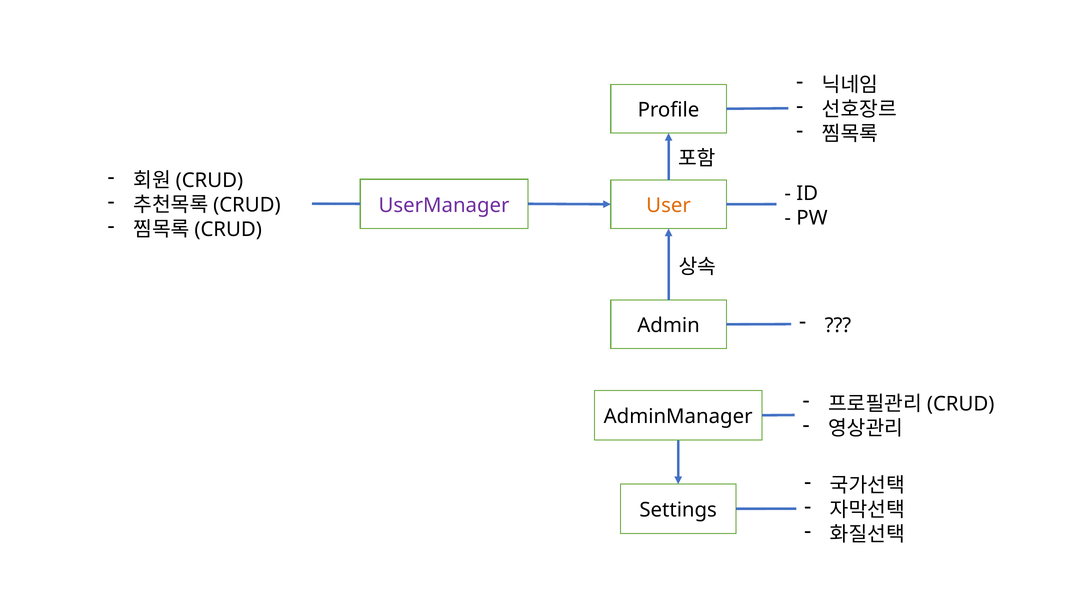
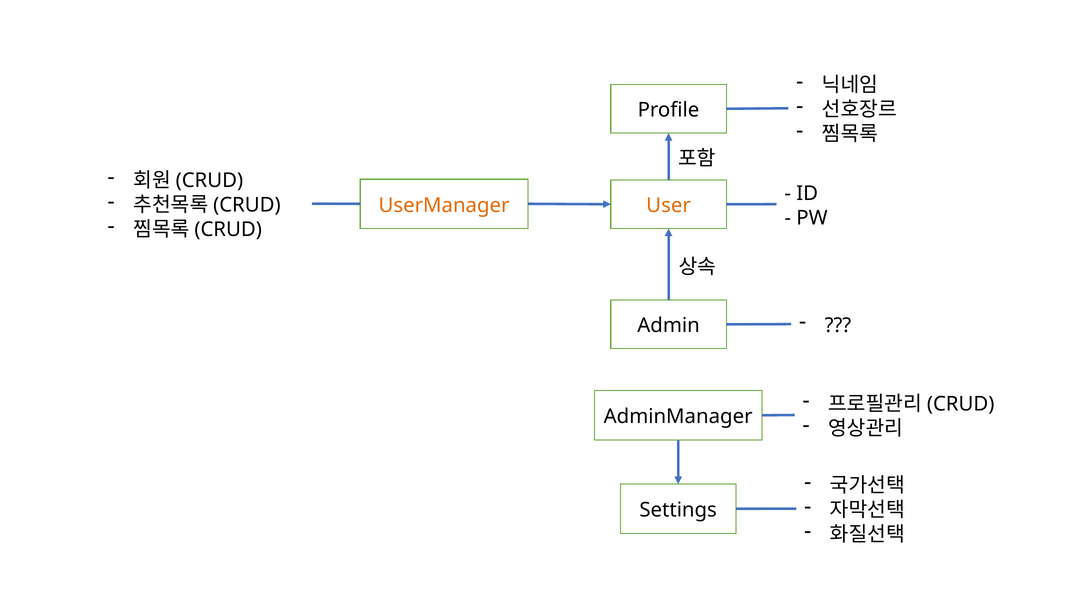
UserManager colour: purple -> orange
